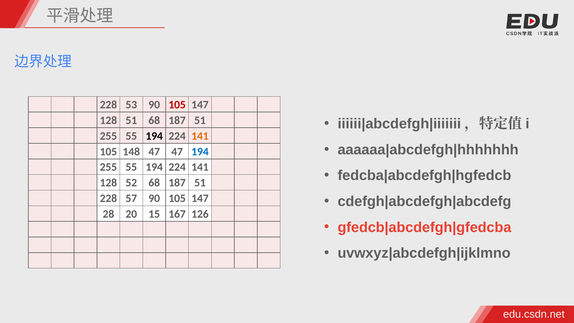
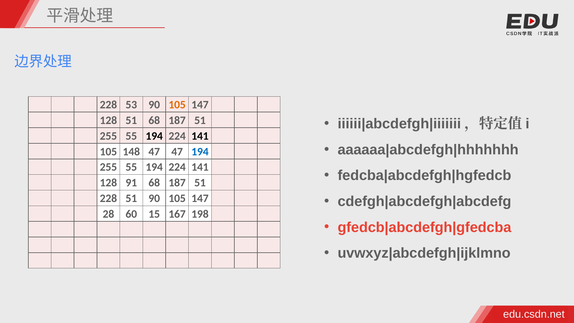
105 at (177, 105) colour: red -> orange
141 at (200, 136) colour: orange -> black
52: 52 -> 91
228 57: 57 -> 51
20: 20 -> 60
126: 126 -> 198
